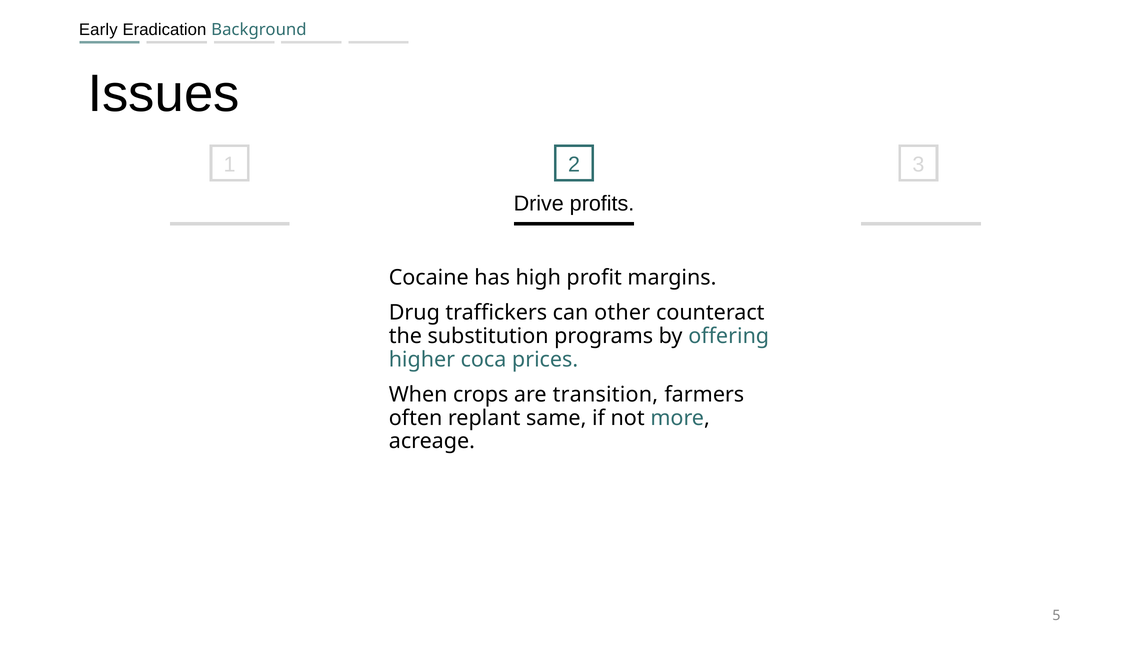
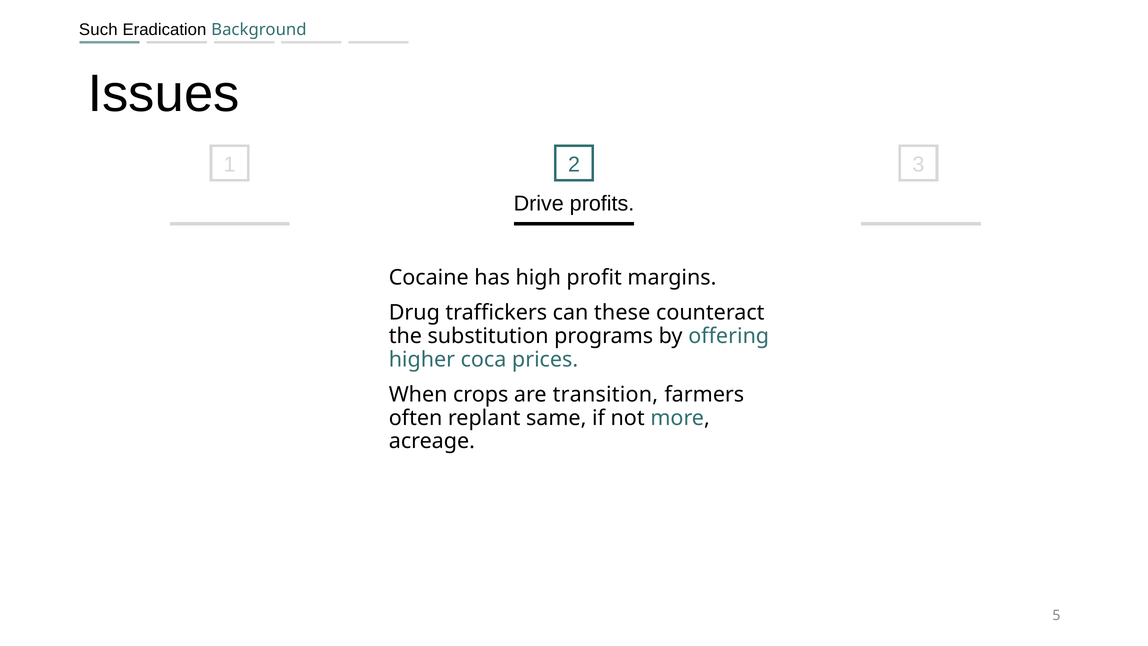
Early: Early -> Such
other: other -> these
